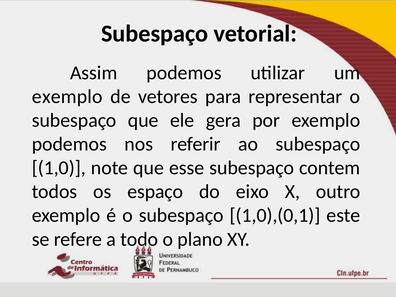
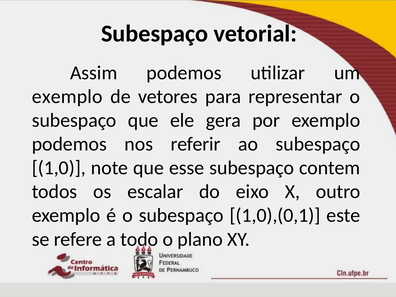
espaço: espaço -> escalar
